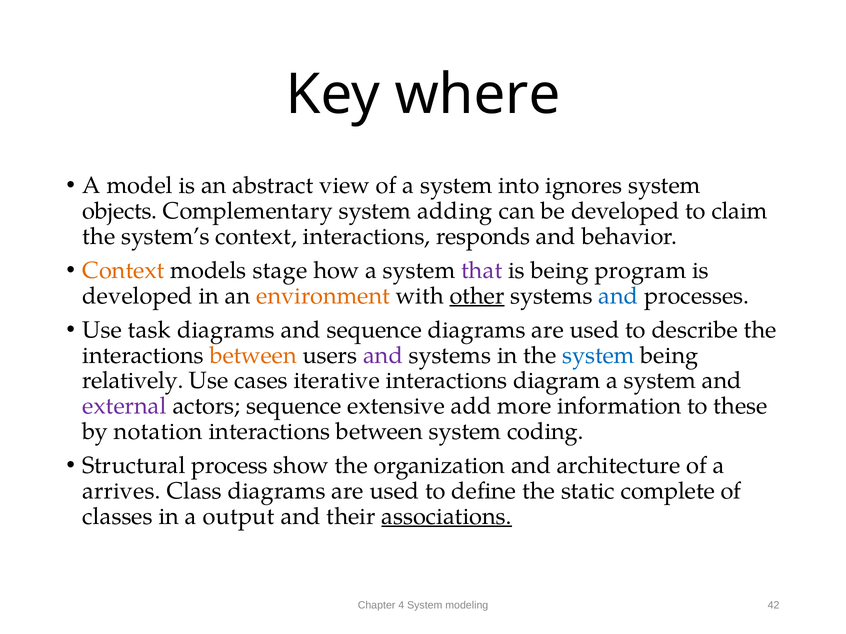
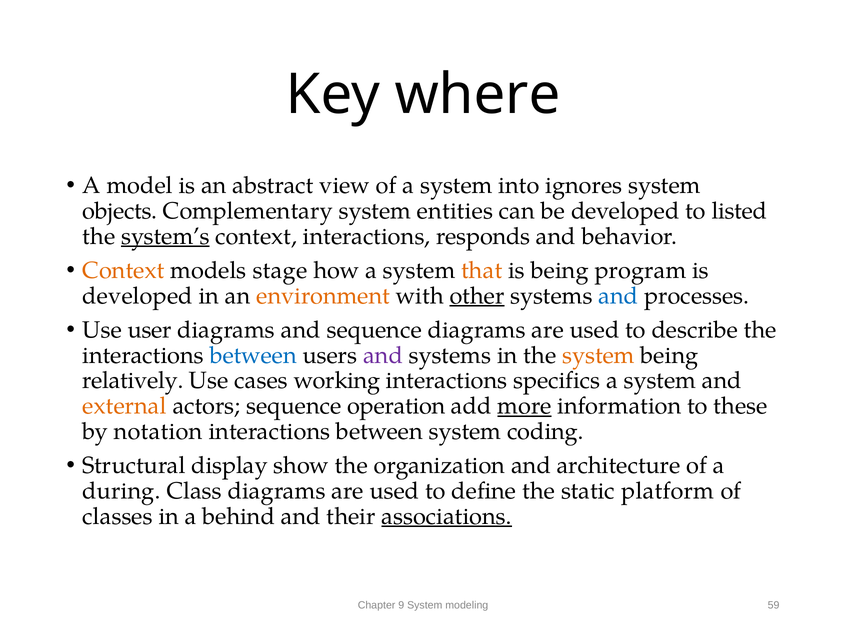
adding: adding -> entities
claim: claim -> listed
system’s underline: none -> present
that colour: purple -> orange
task: task -> user
between at (253, 356) colour: orange -> blue
system at (598, 356) colour: blue -> orange
iterative: iterative -> working
diagram: diagram -> specifics
external colour: purple -> orange
extensive: extensive -> operation
more underline: none -> present
process: process -> display
arrives: arrives -> during
complete: complete -> platform
output: output -> behind
4: 4 -> 9
42: 42 -> 59
